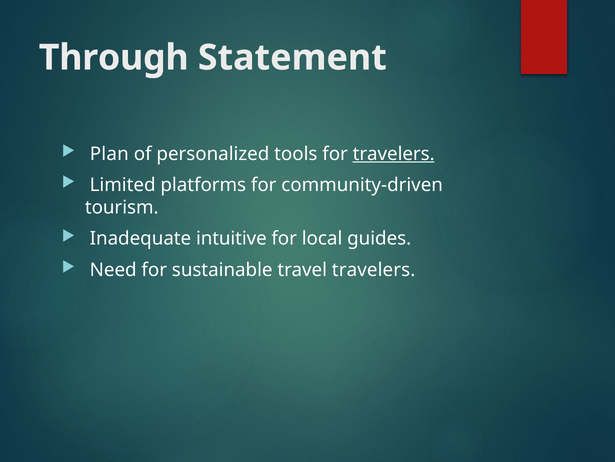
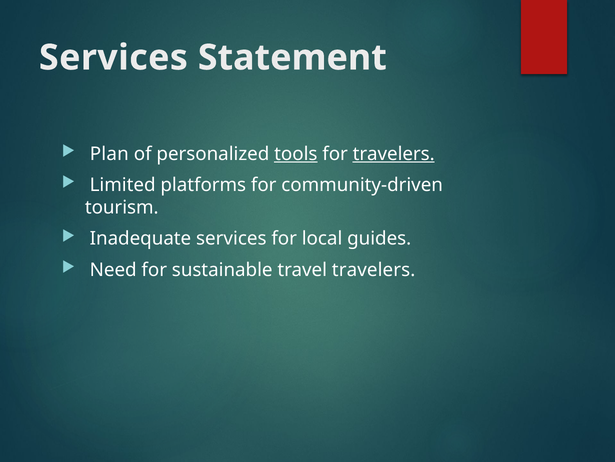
Through at (114, 58): Through -> Services
tools underline: none -> present
Inadequate intuitive: intuitive -> services
